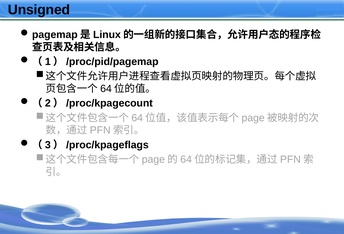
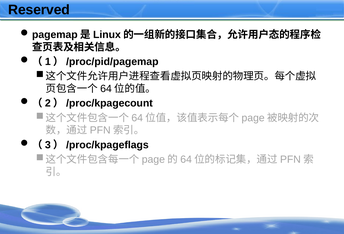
Unsigned: Unsigned -> Reserved
